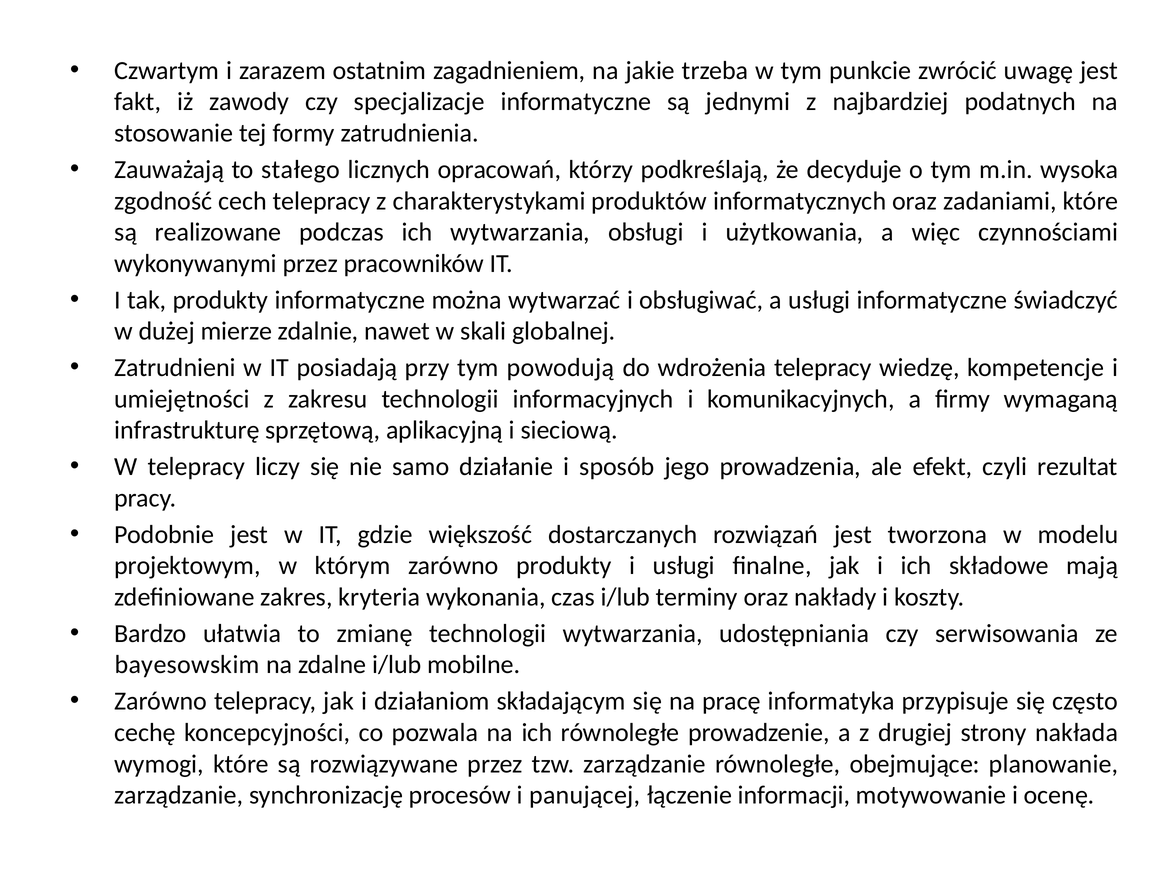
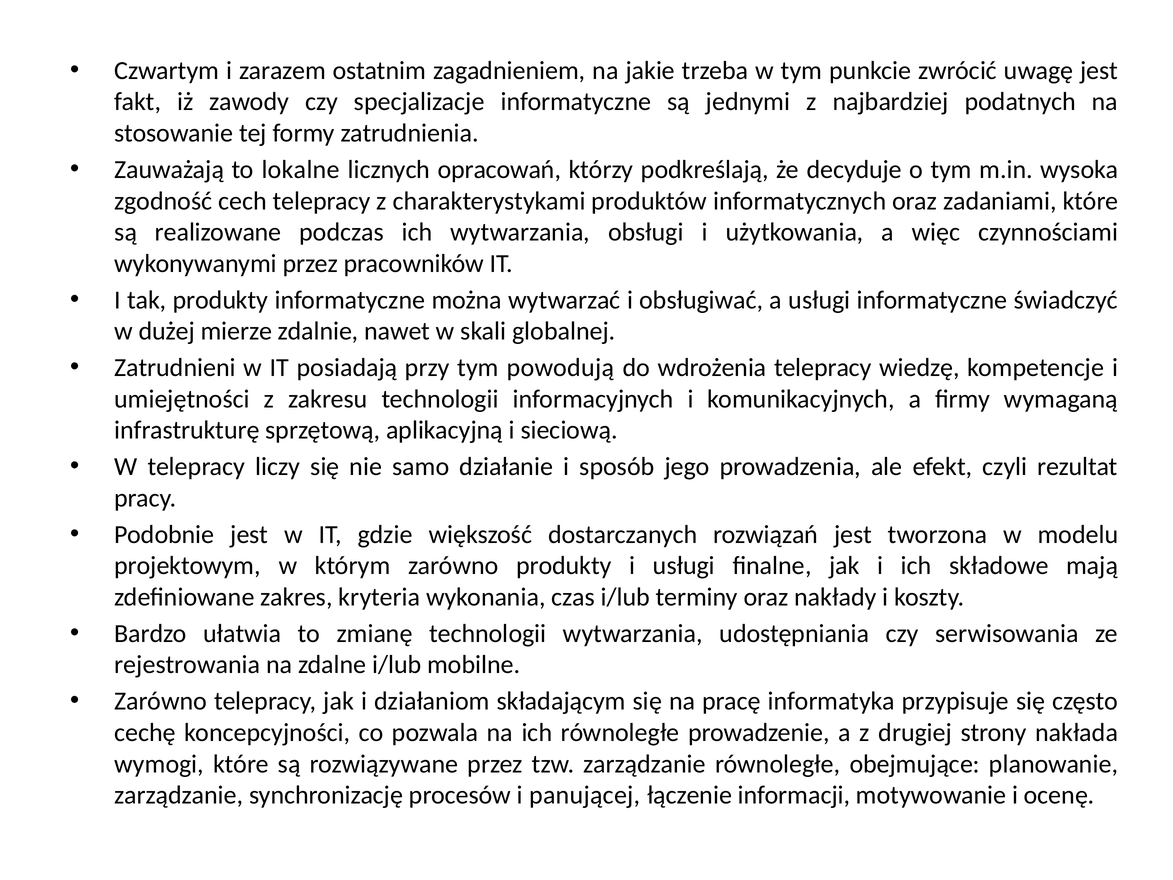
stałego: stałego -> lokalne
bayesowskim: bayesowskim -> rejestrowania
